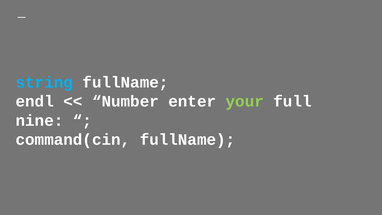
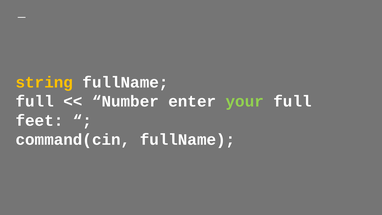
string colour: light blue -> yellow
endl at (35, 101): endl -> full
nine: nine -> feet
